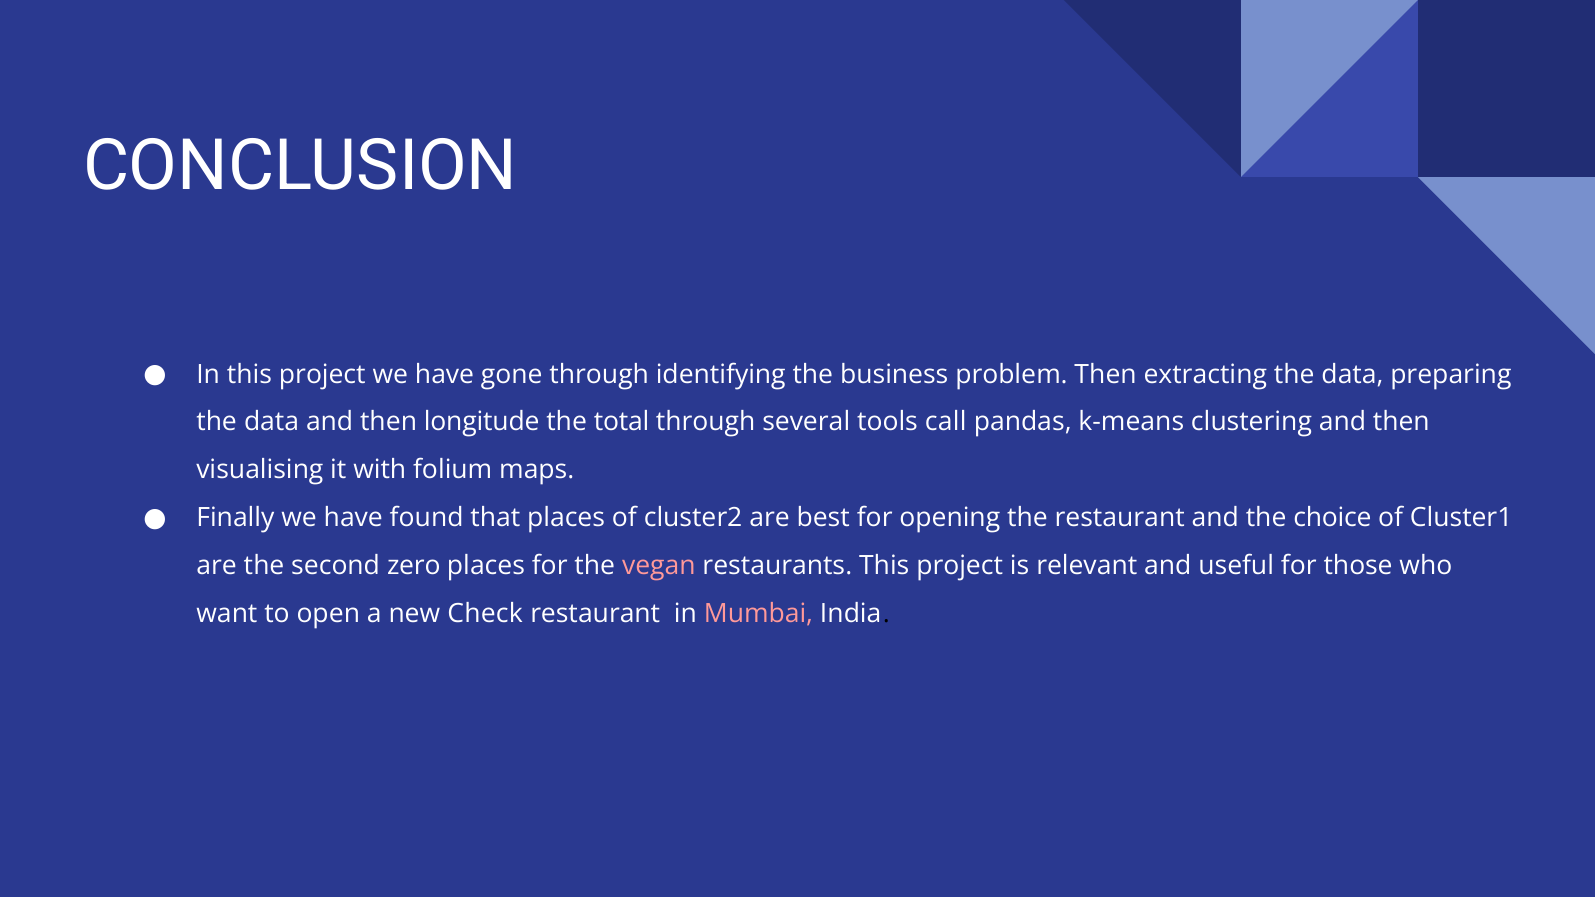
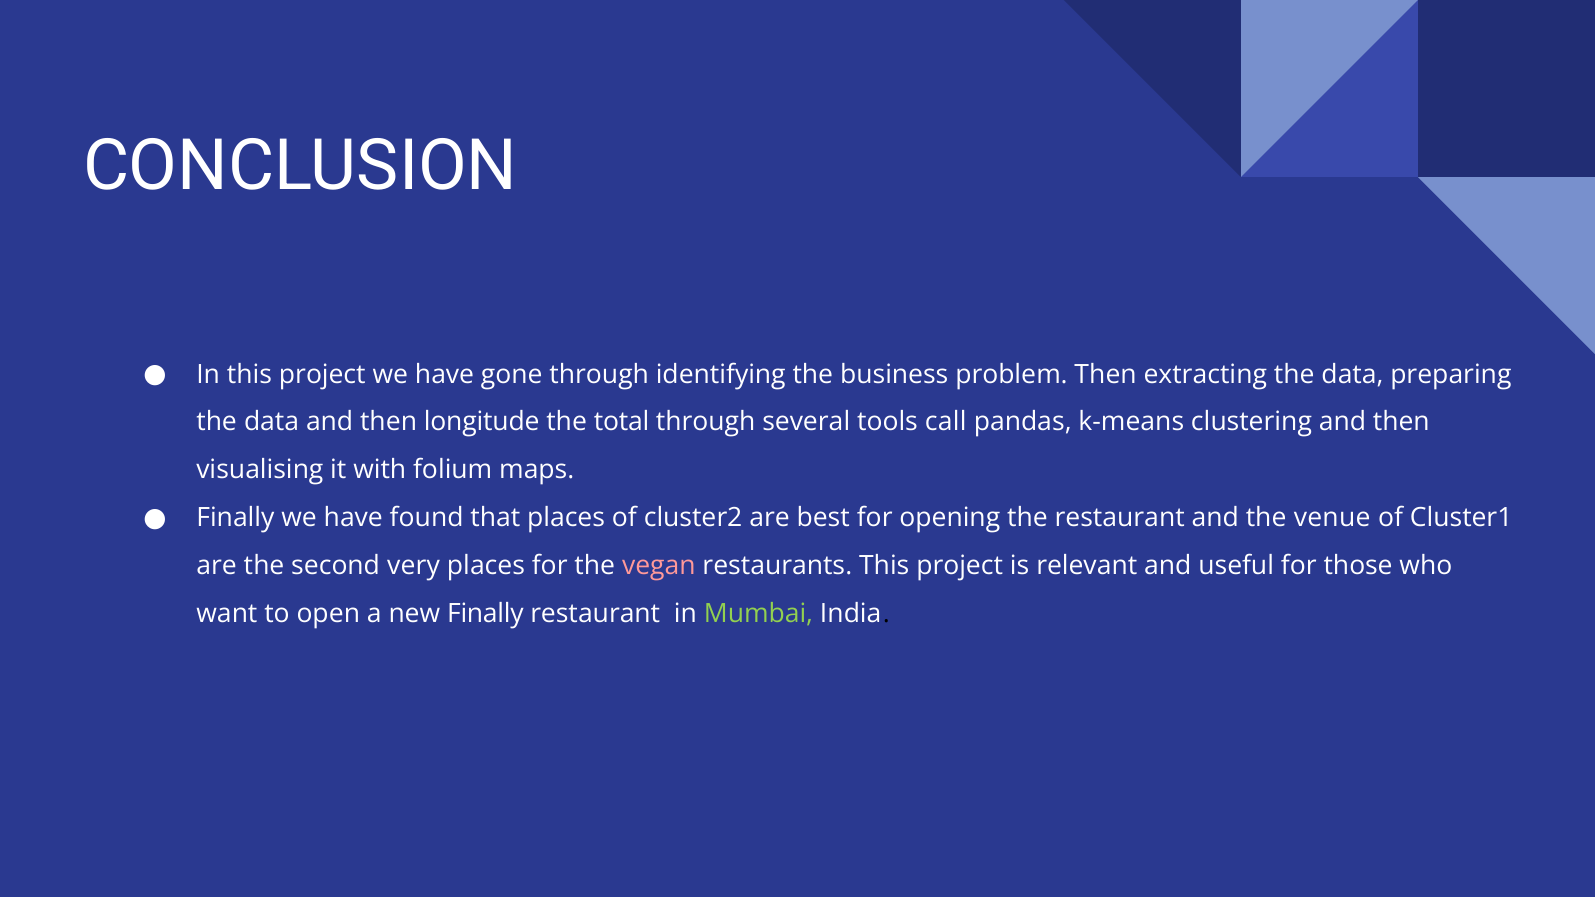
choice: choice -> venue
zero: zero -> very
new Check: Check -> Finally
Mumbai colour: pink -> light green
